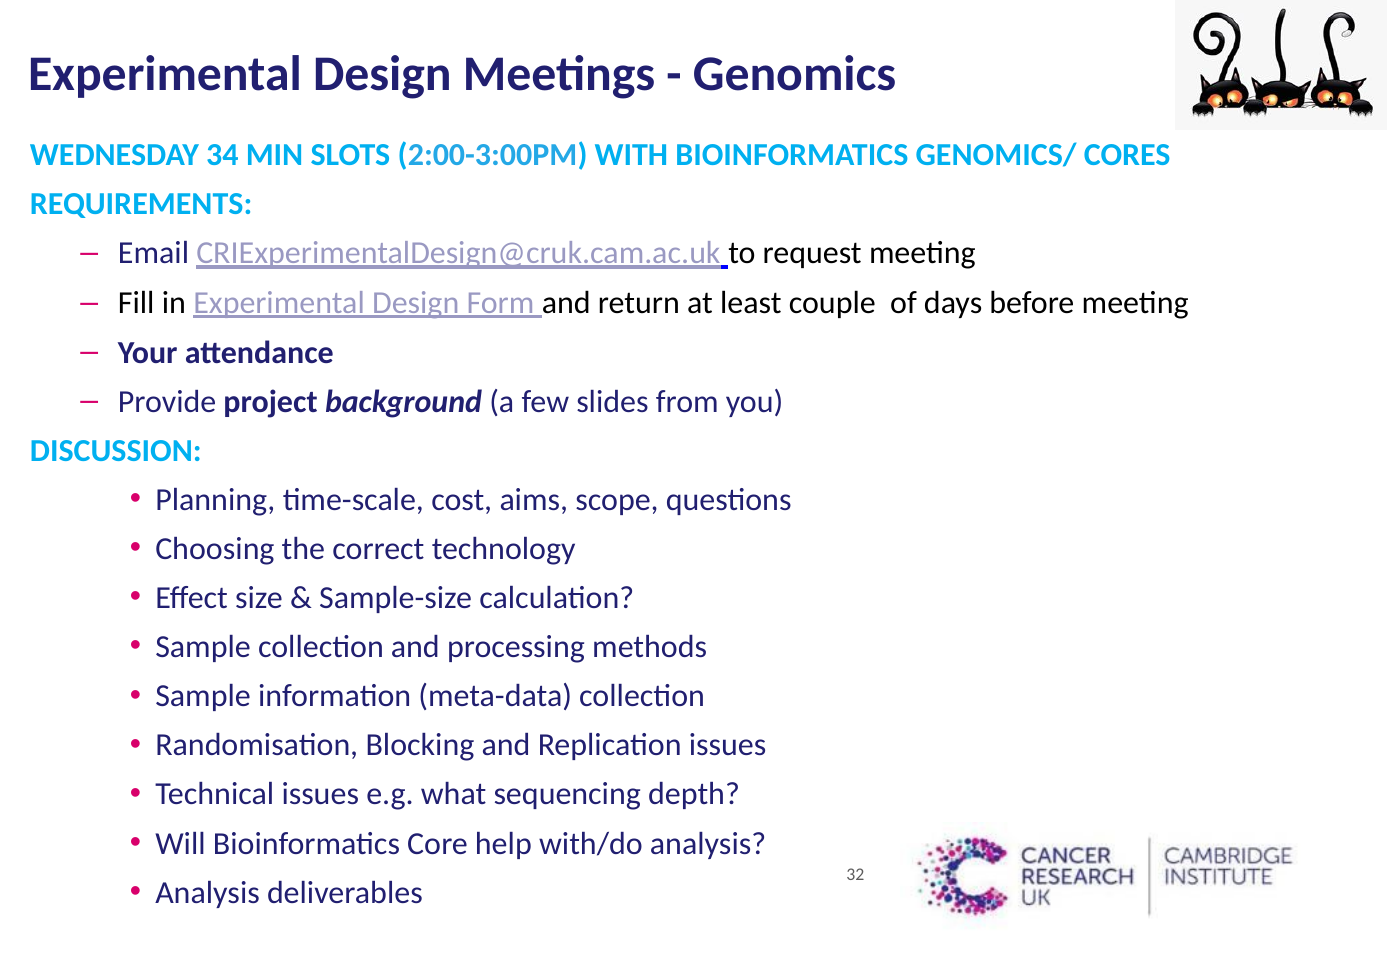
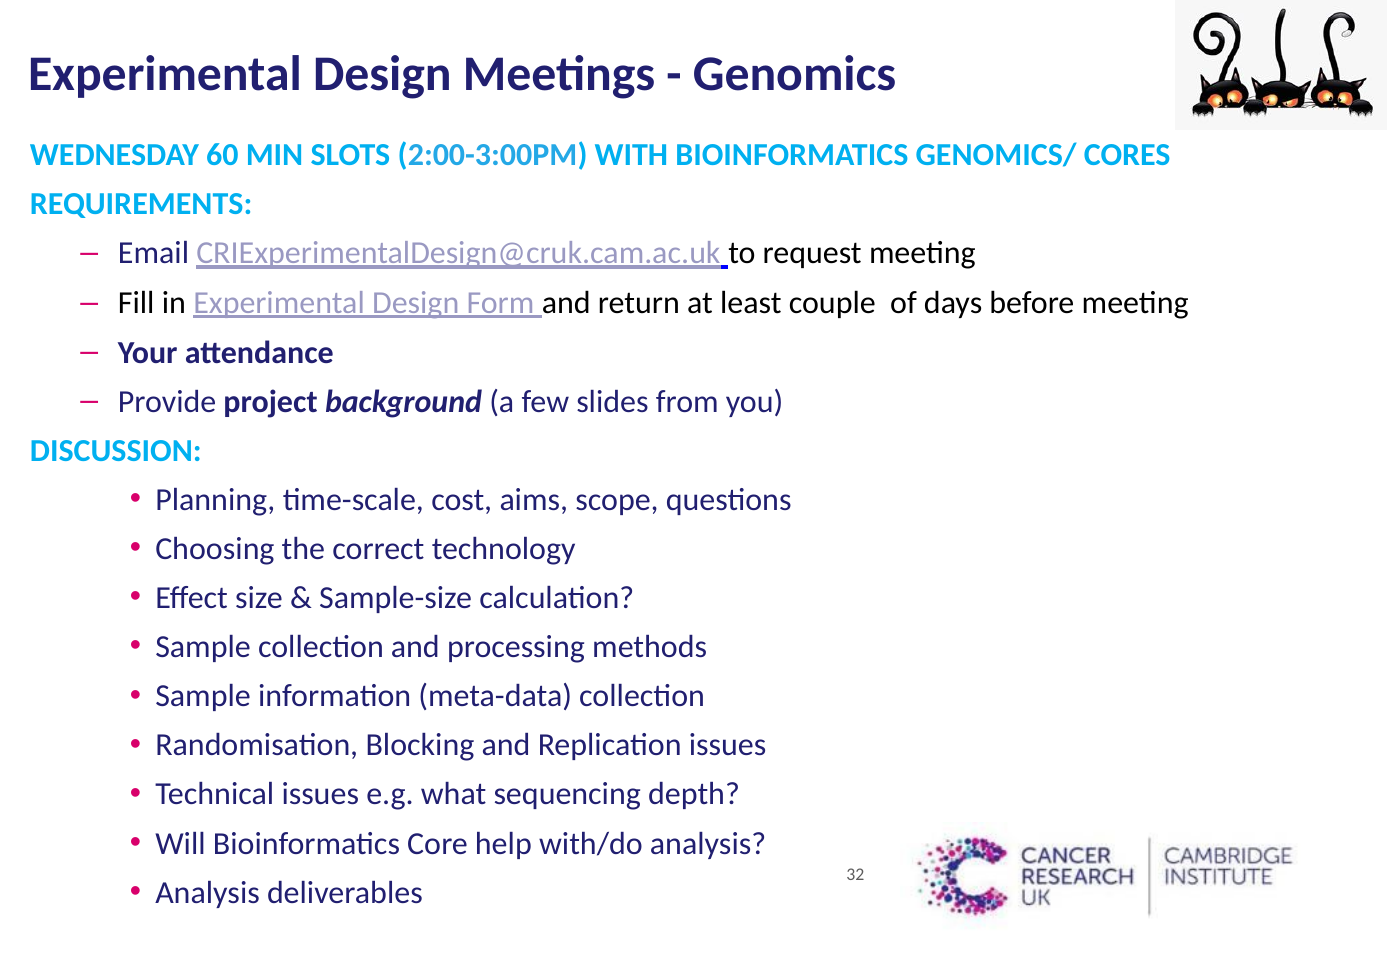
34: 34 -> 60
